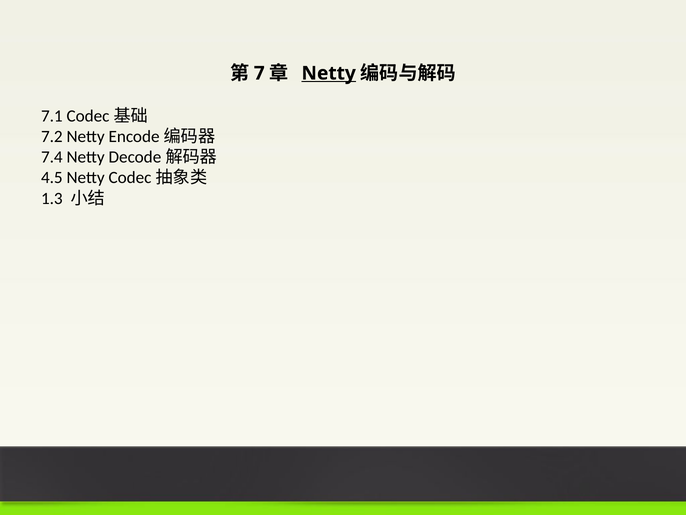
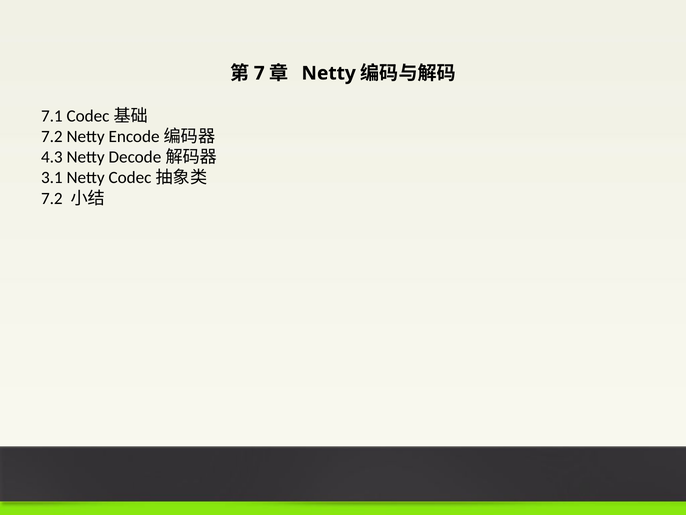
Netty at (329, 73) underline: present -> none
7.4: 7.4 -> 4.3
4.5: 4.5 -> 3.1
1.3 at (52, 198): 1.3 -> 7.2
